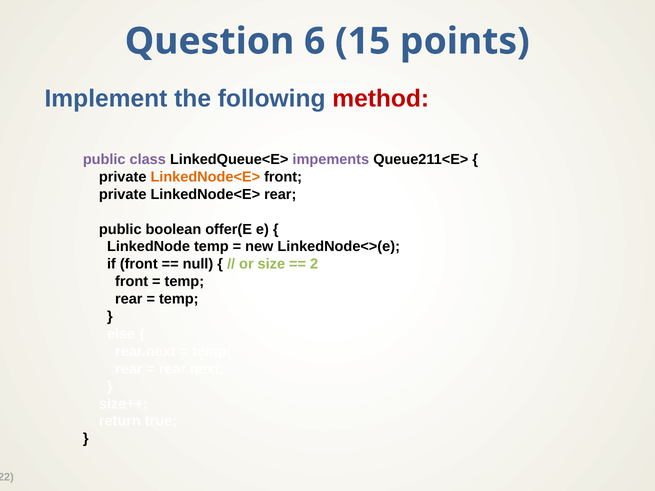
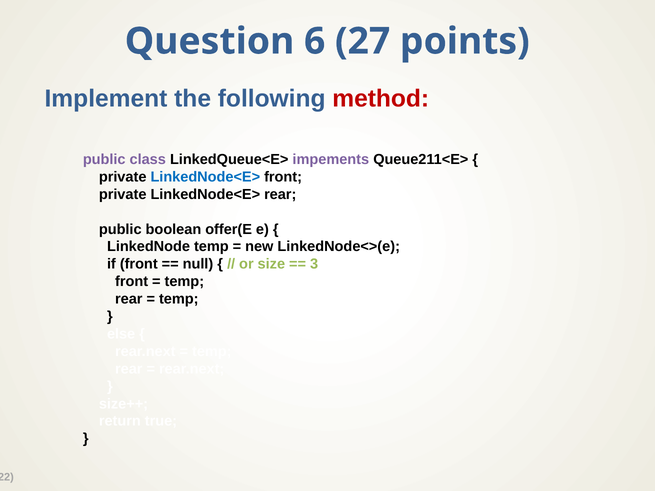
15: 15 -> 27
LinkedNode<E> at (205, 177) colour: orange -> blue
2: 2 -> 3
